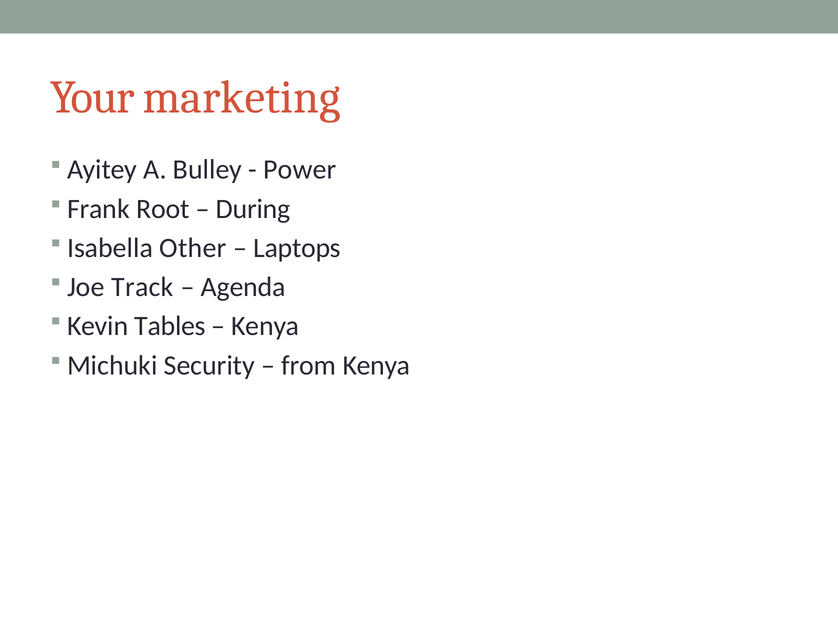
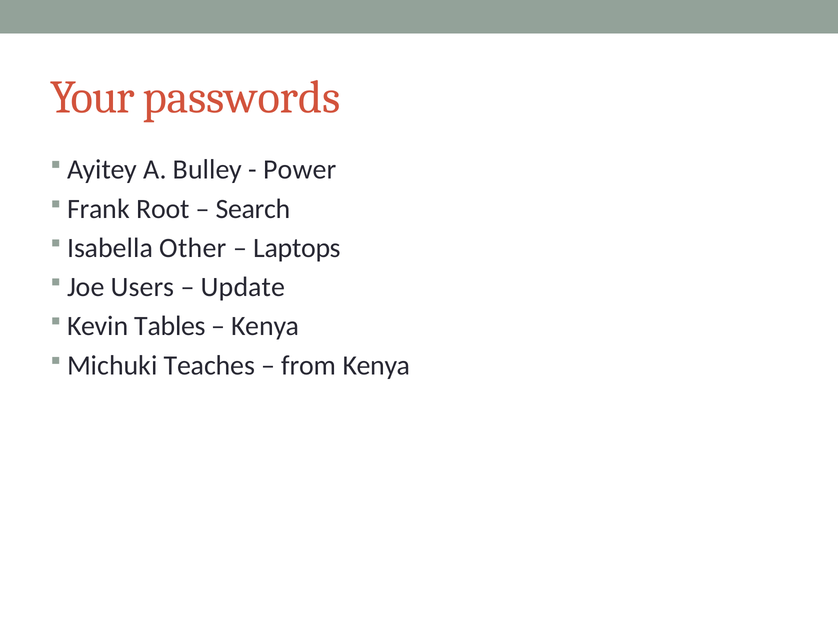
marketing: marketing -> passwords
During: During -> Search
Track: Track -> Users
Agenda: Agenda -> Update
Security: Security -> Teaches
